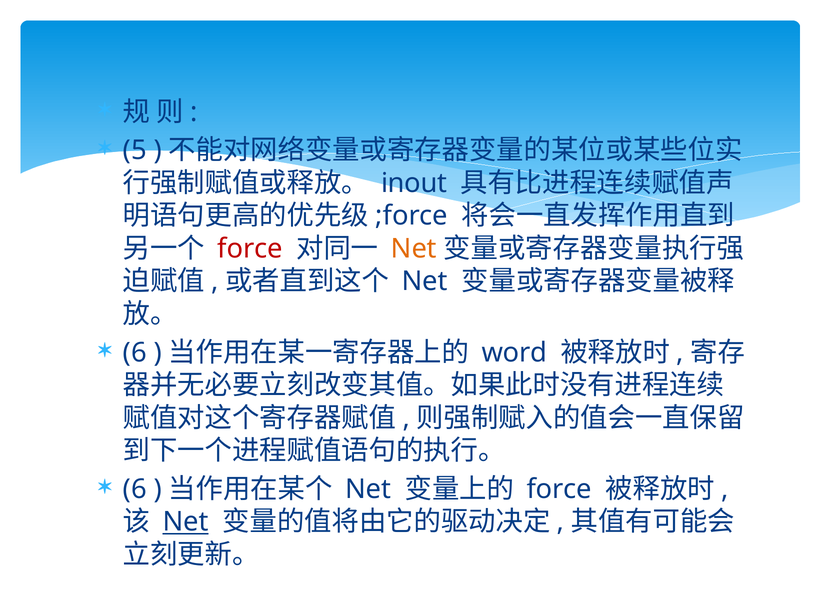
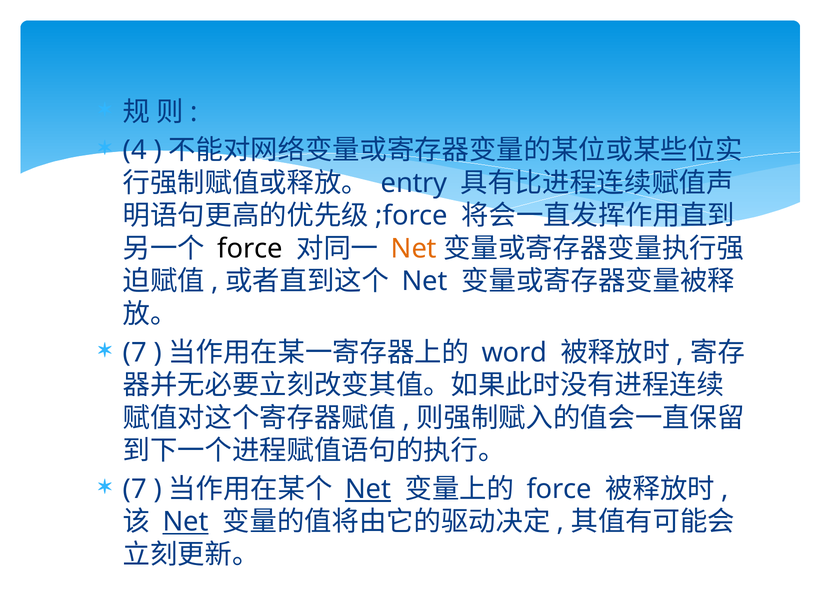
5: 5 -> 4
inout: inout -> entry
force at (250, 249) colour: red -> black
6 at (135, 353): 6 -> 7
6 at (135, 489): 6 -> 7
Net at (368, 489) underline: none -> present
